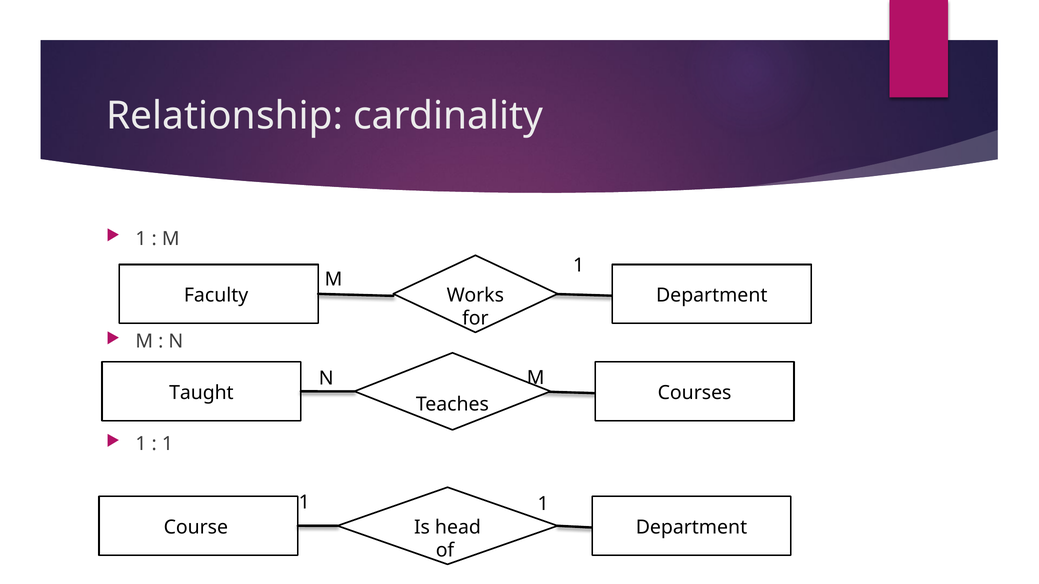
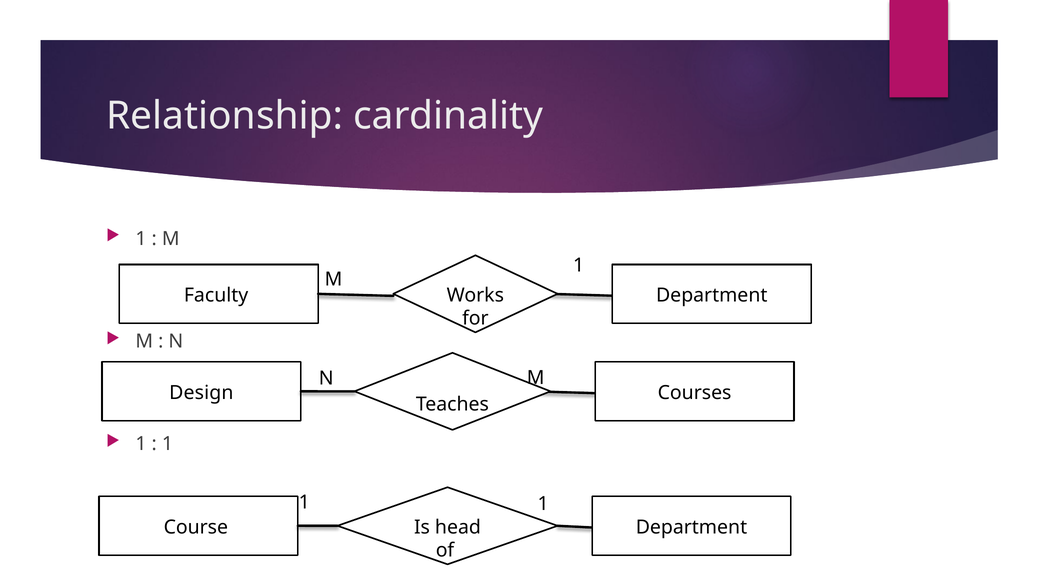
Taught: Taught -> Design
